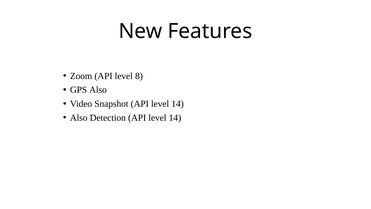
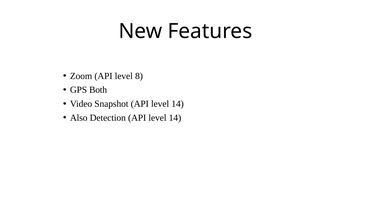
GPS Also: Also -> Both
